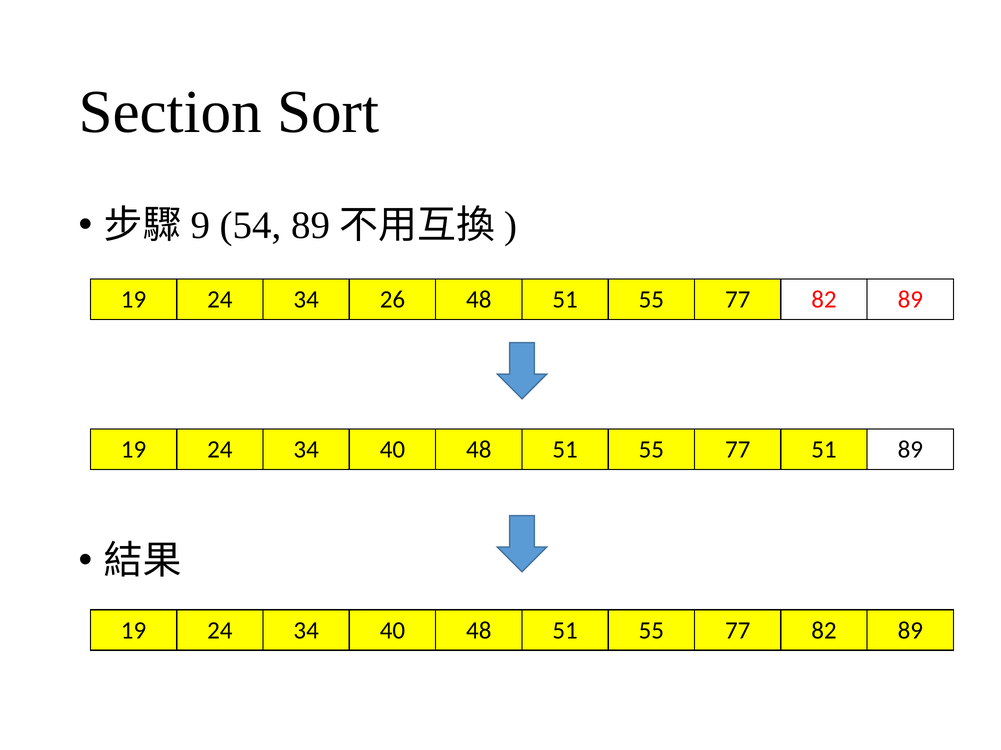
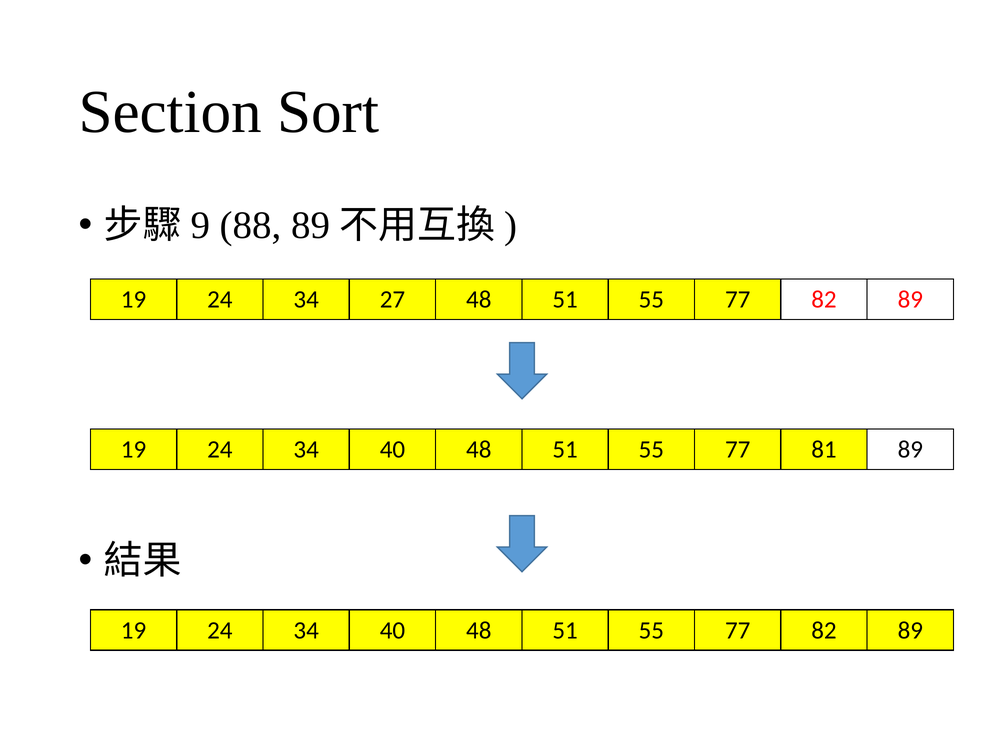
54: 54 -> 88
26: 26 -> 27
77 51: 51 -> 81
